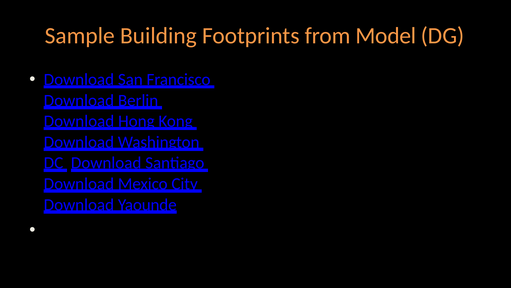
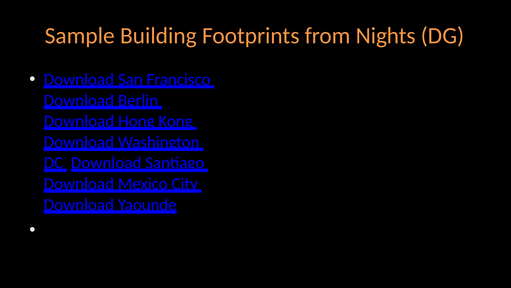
Model: Model -> Nights
